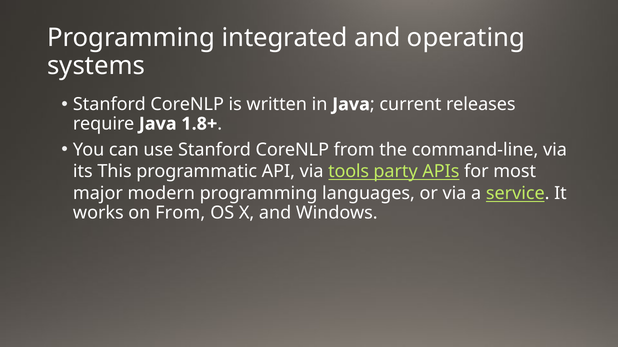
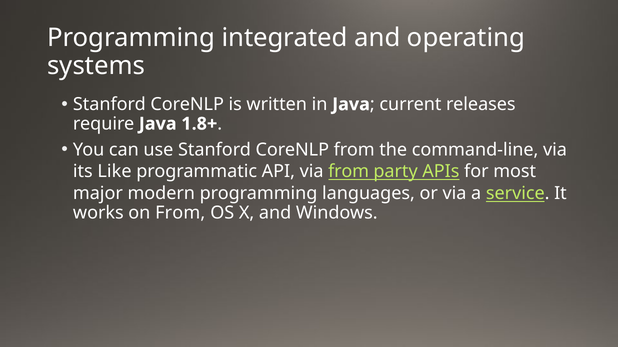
This: This -> Like
via tools: tools -> from
